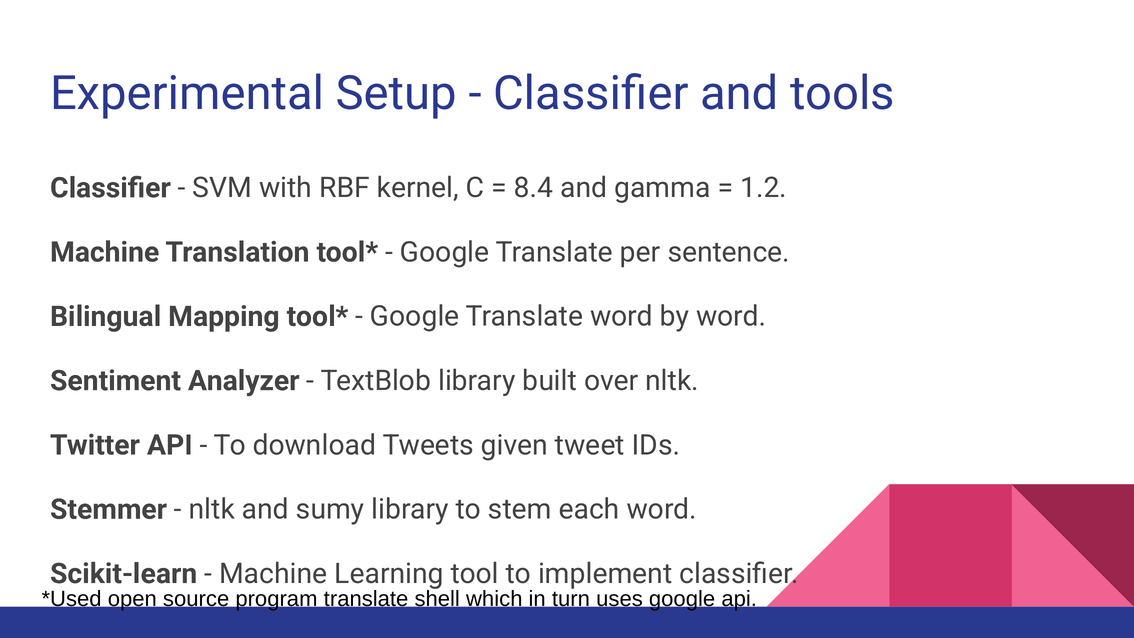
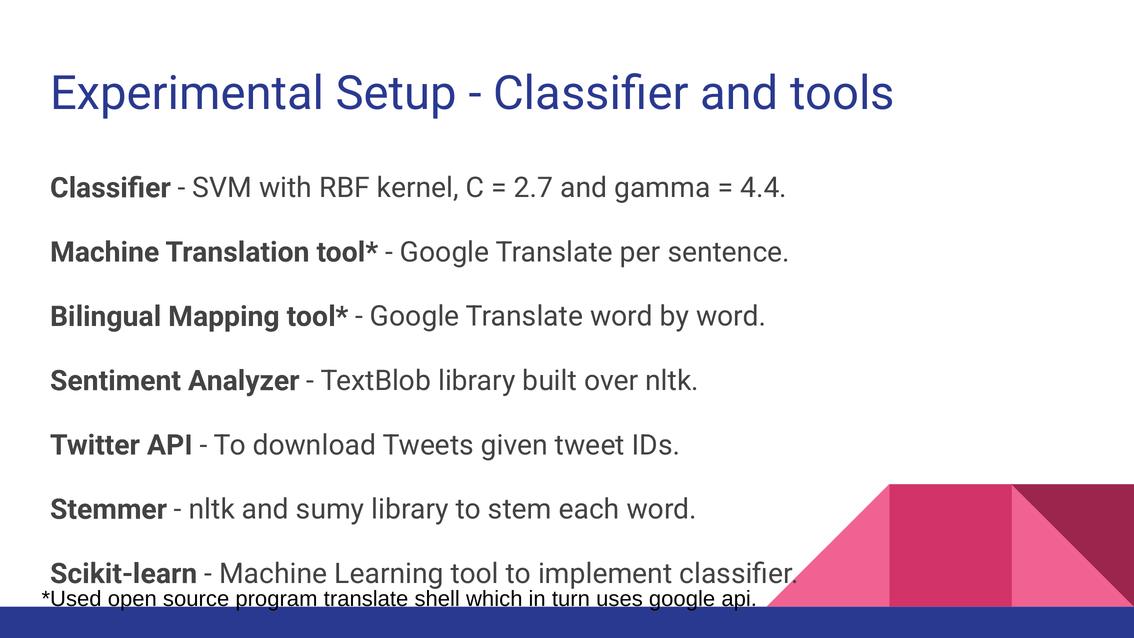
8.4: 8.4 -> 2.7
1.2: 1.2 -> 4.4
